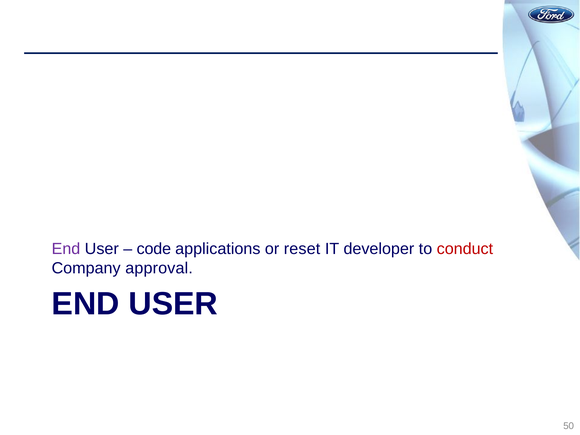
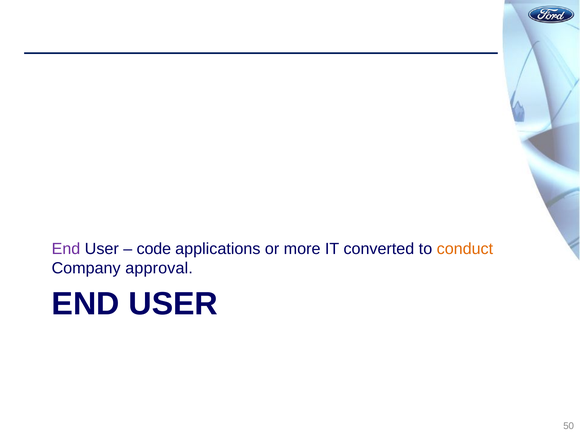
reset: reset -> more
developer: developer -> converted
conduct colour: red -> orange
